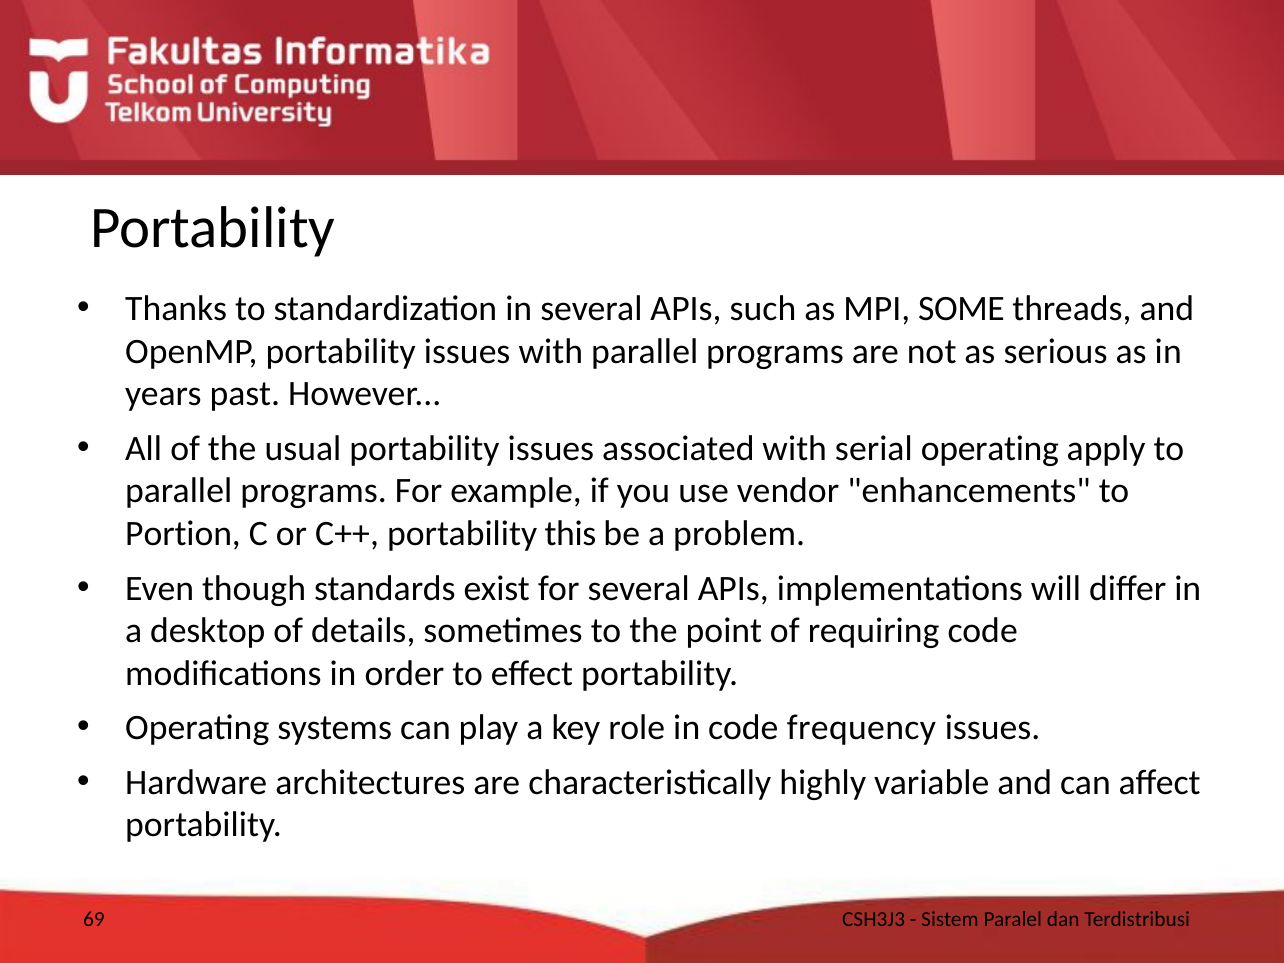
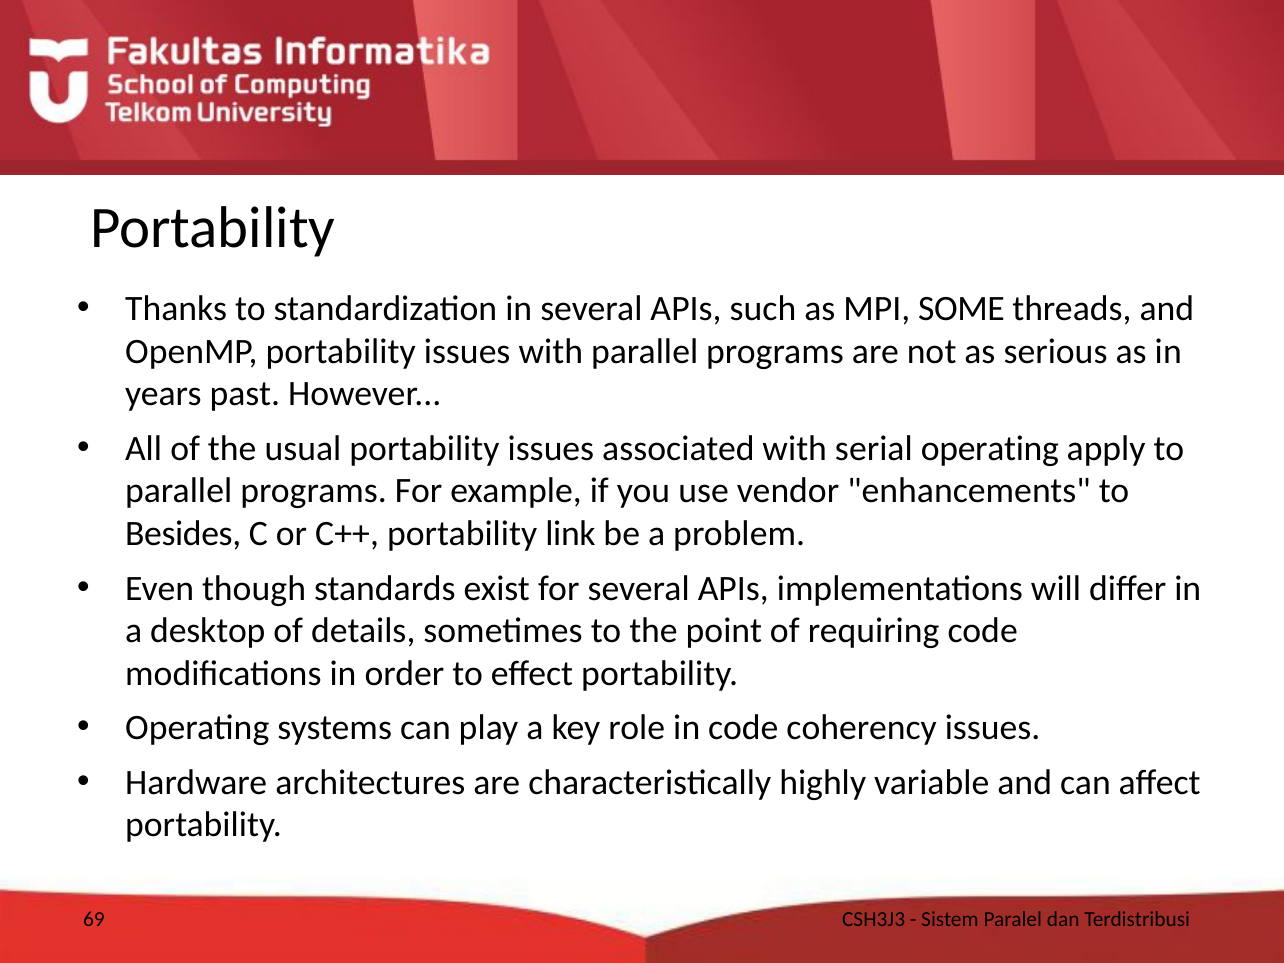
Portion: Portion -> Besides
this: this -> link
frequency: frequency -> coherency
